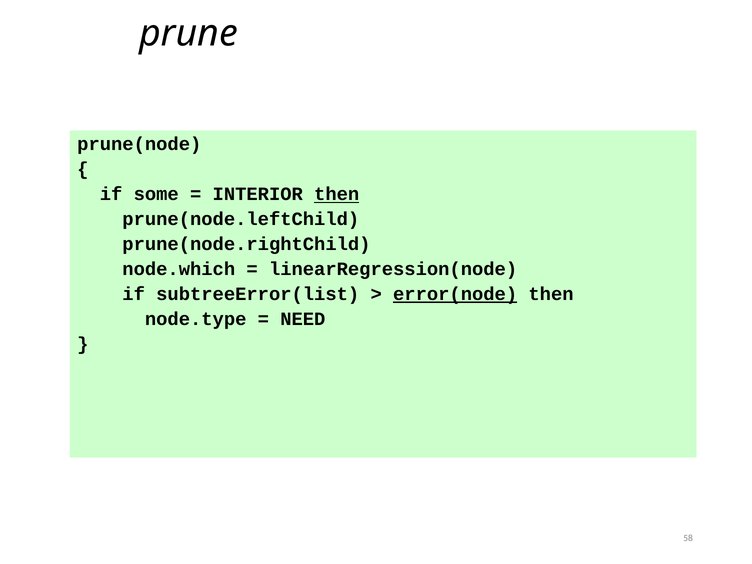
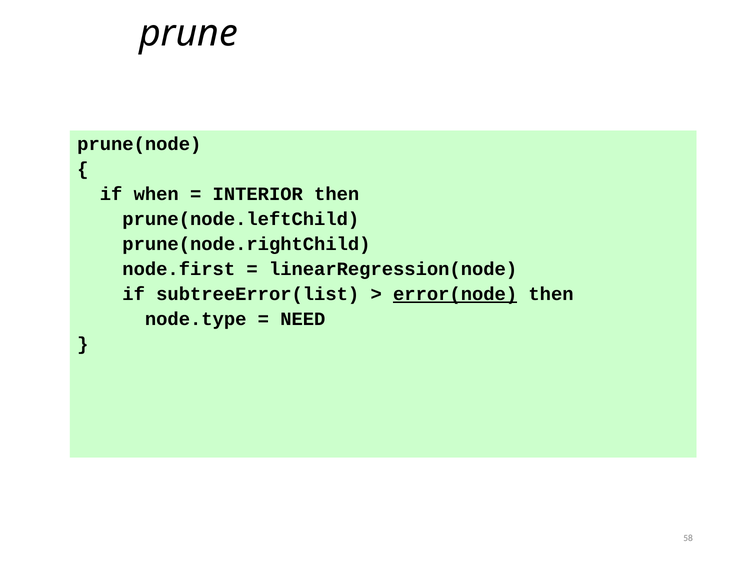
some: some -> when
then at (337, 194) underline: present -> none
node.which: node.which -> node.first
